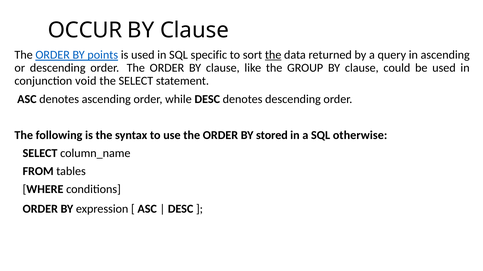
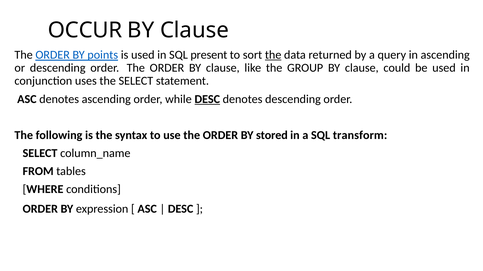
specific: specific -> present
void: void -> uses
DESC at (207, 99) underline: none -> present
otherwise: otherwise -> transform
